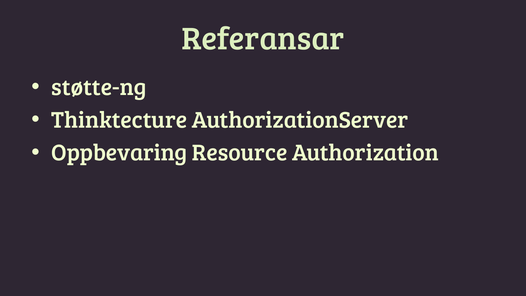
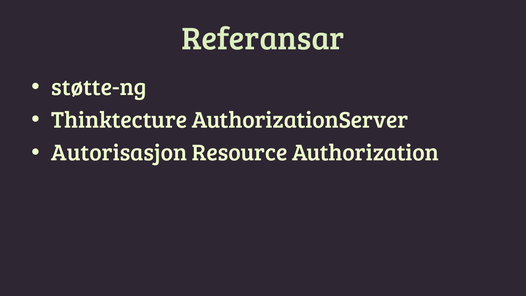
Oppbevaring: Oppbevaring -> Autorisasjon
